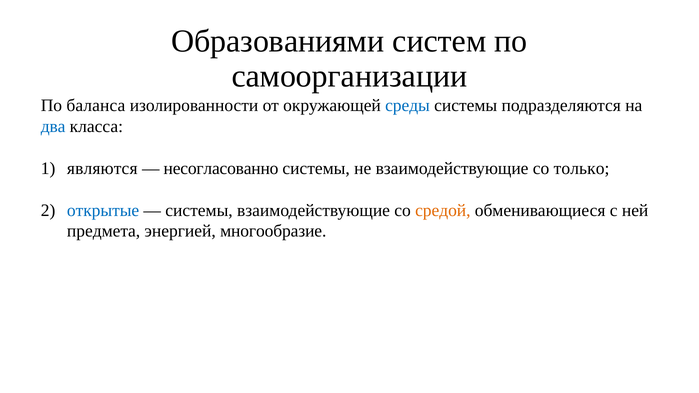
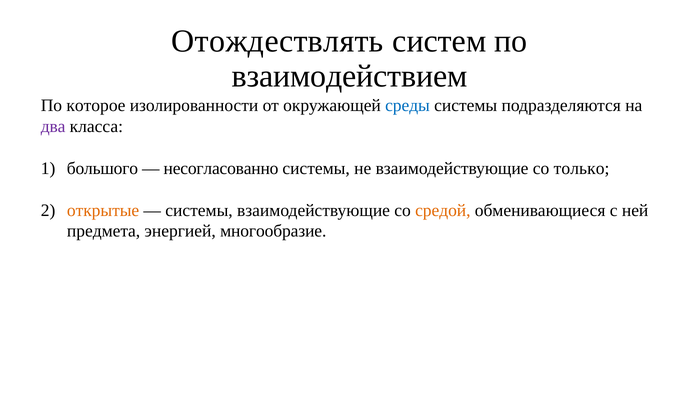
Образованиями: Образованиями -> Отождествлять
самоорганизации: самоорганизации -> взаимодействием
баланса: баланса -> которое
два colour: blue -> purple
являются: являются -> большого
открытые colour: blue -> orange
